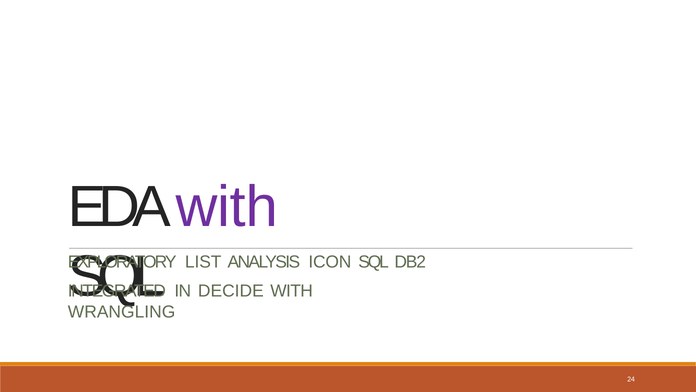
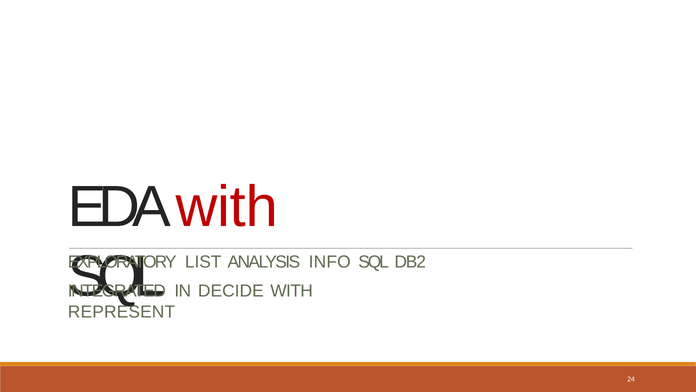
with at (227, 207) colour: purple -> red
ICON: ICON -> INFO
WRANGLING: WRANGLING -> REPRESENT
